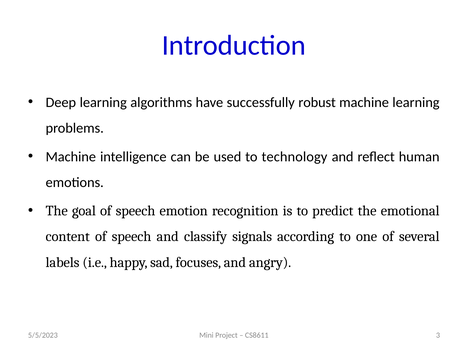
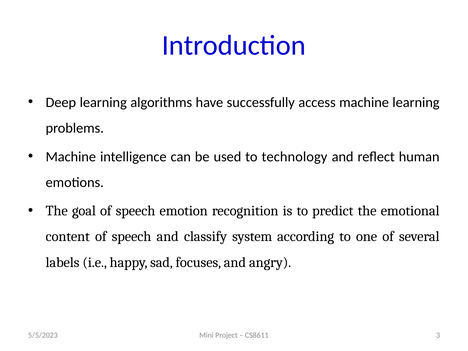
robust: robust -> access
signals: signals -> system
